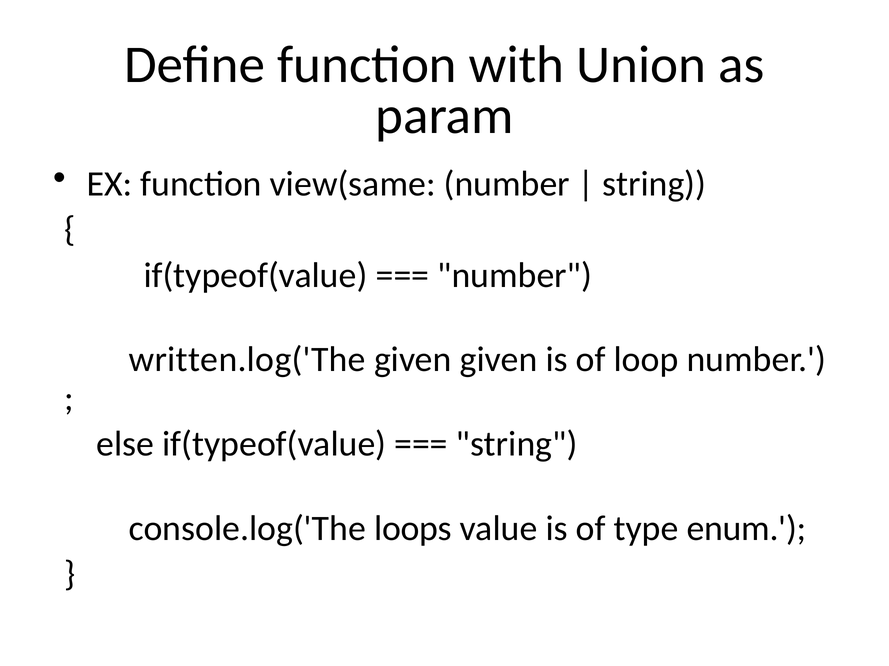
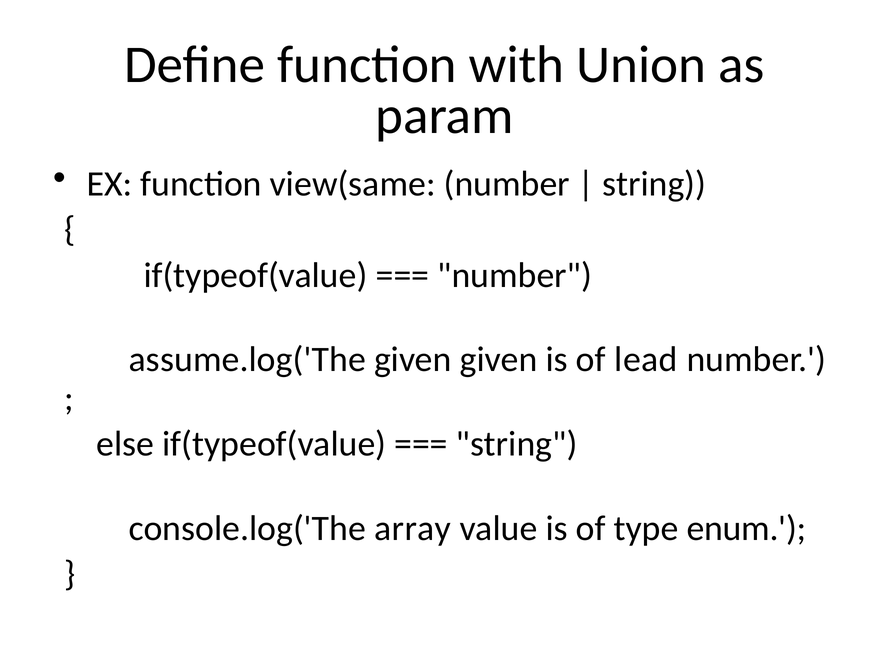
written.log('The: written.log('The -> assume.log('The
loop: loop -> lead
loops: loops -> array
